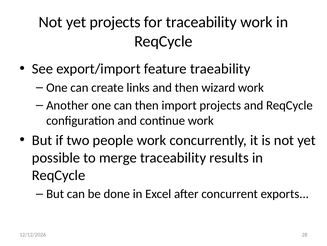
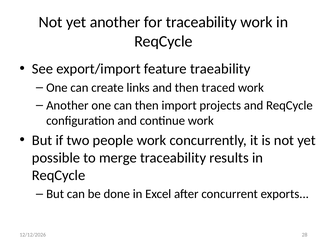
yet projects: projects -> another
wizard: wizard -> traced
